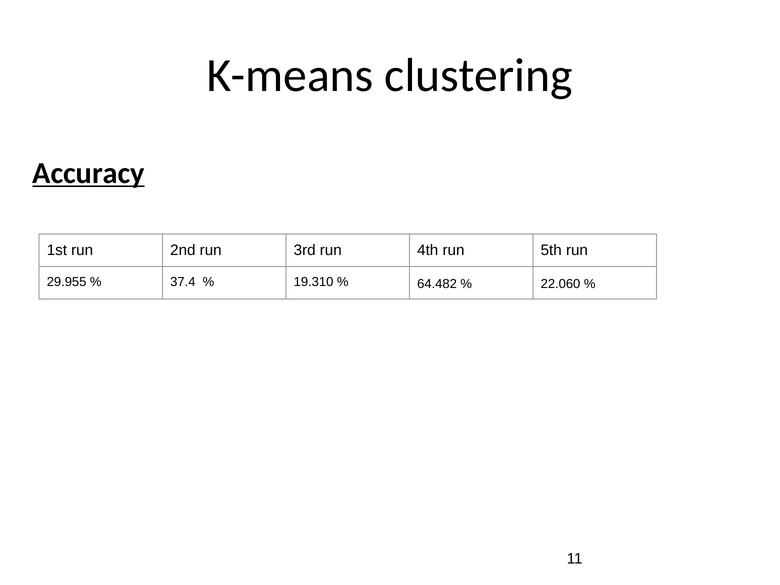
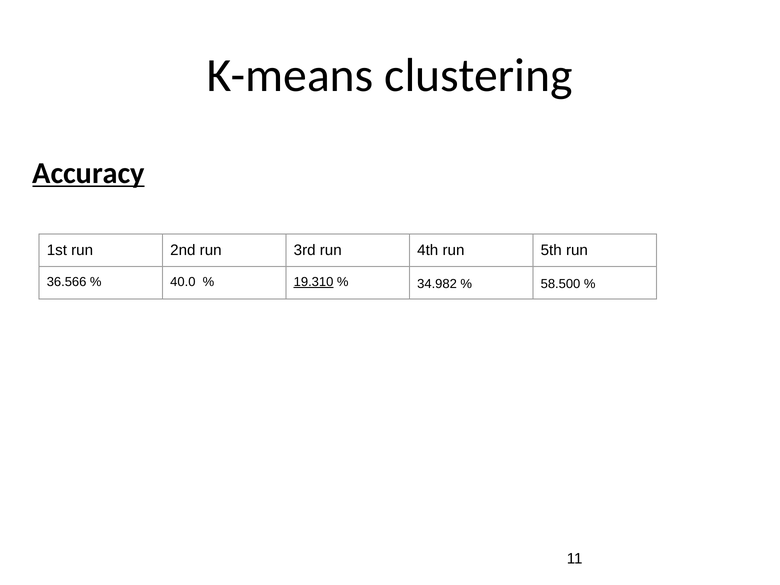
29.955: 29.955 -> 36.566
37.4: 37.4 -> 40.0
19.310 underline: none -> present
64.482: 64.482 -> 34.982
22.060: 22.060 -> 58.500
